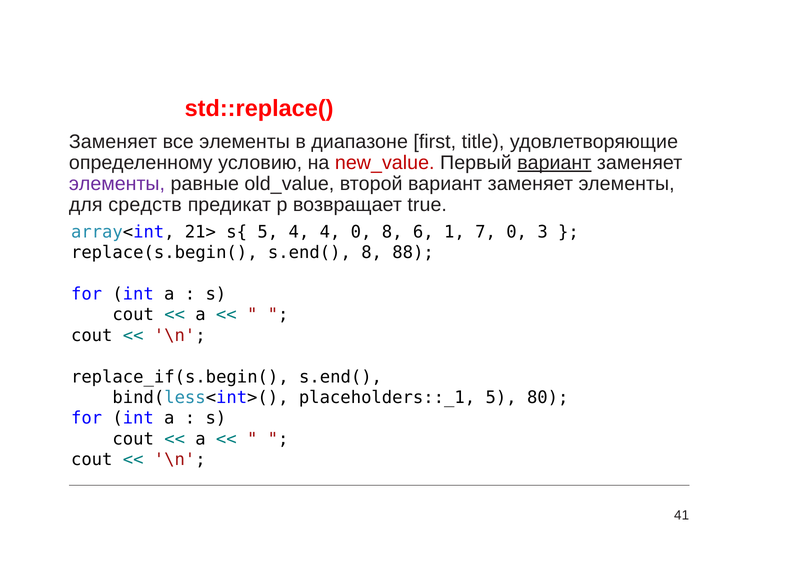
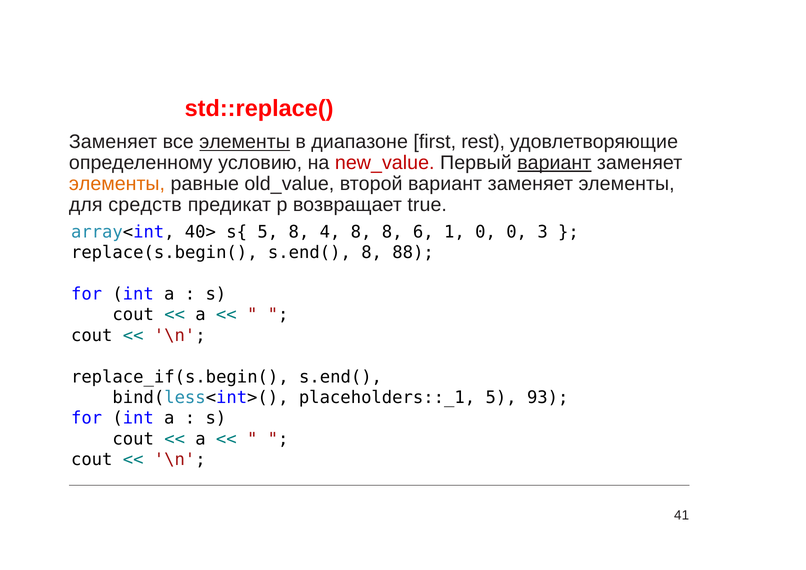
элементы at (245, 142) underline: none -> present
title: title -> rest
элементы at (117, 184) colour: purple -> orange
21>: 21> -> 40>
5 4: 4 -> 8
4 0: 0 -> 8
1 7: 7 -> 0
80: 80 -> 93
